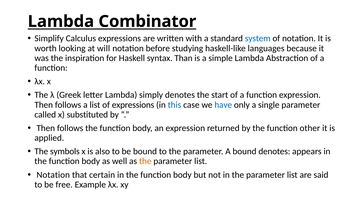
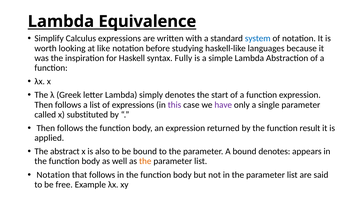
Combinator: Combinator -> Equivalence
will: will -> like
Than: Than -> Fully
this colour: blue -> purple
have colour: blue -> purple
other: other -> result
symbols: symbols -> abstract
that certain: certain -> follows
